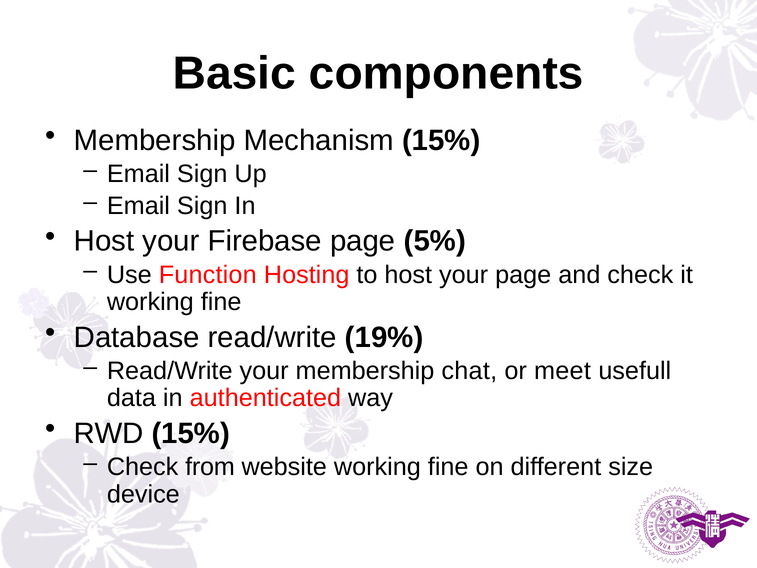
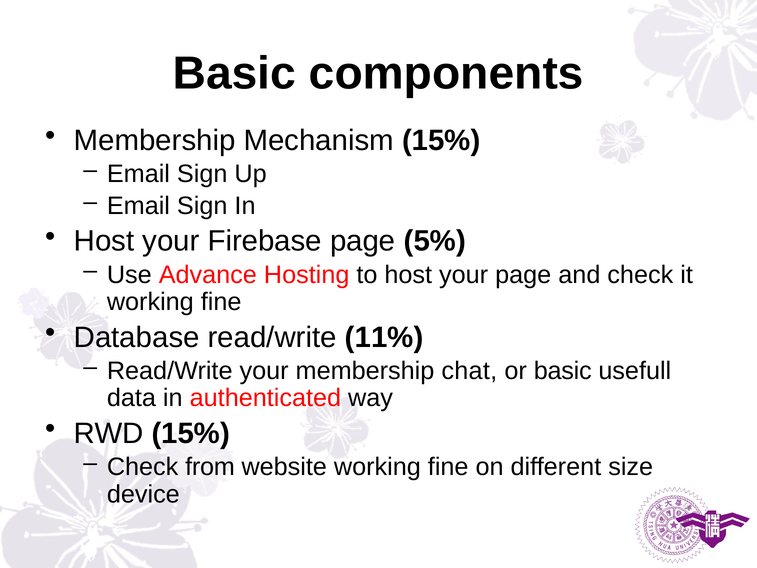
Function: Function -> Advance
19%: 19% -> 11%
or meet: meet -> basic
